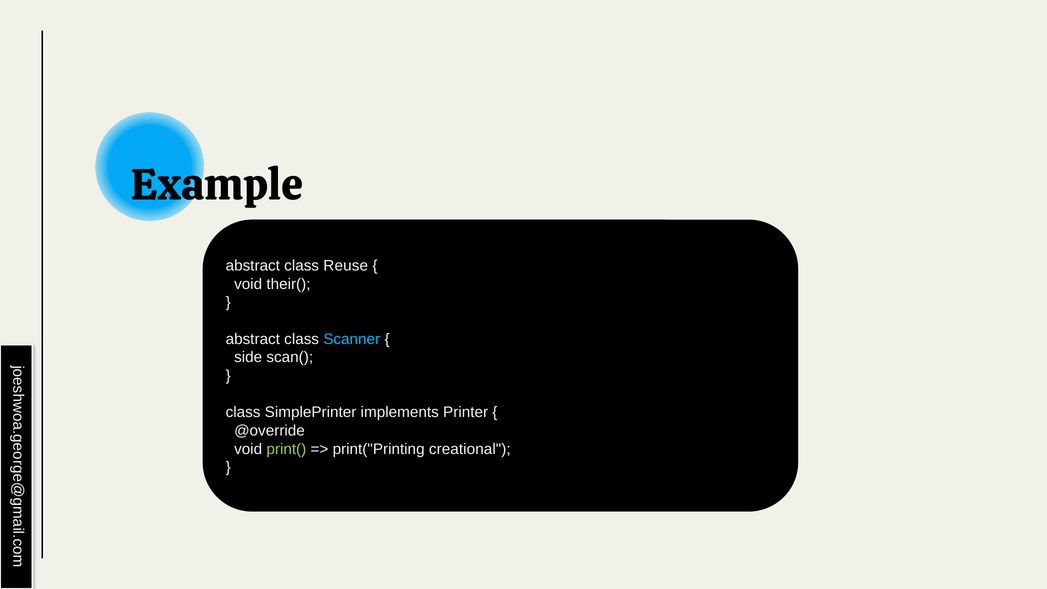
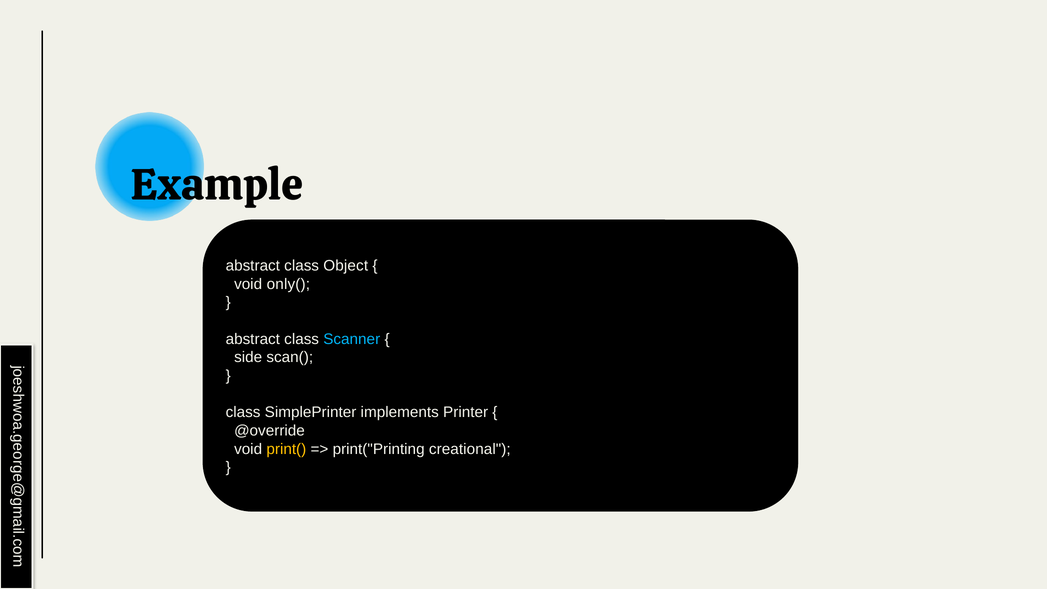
Reuse: Reuse -> Object
their(: their( -> only(
print( colour: light green -> yellow
